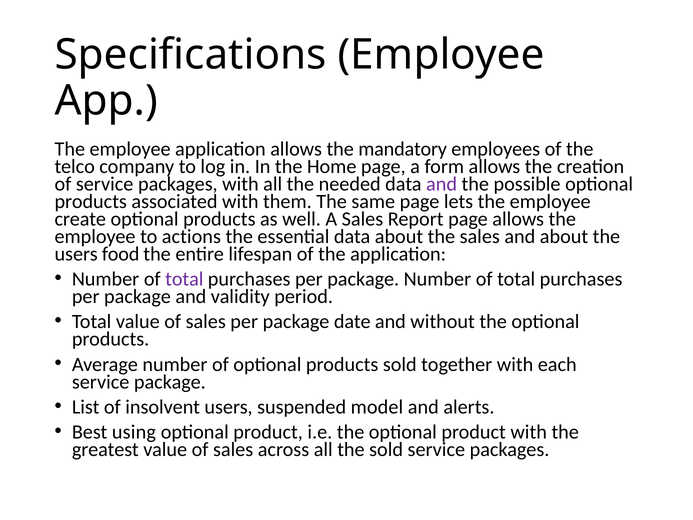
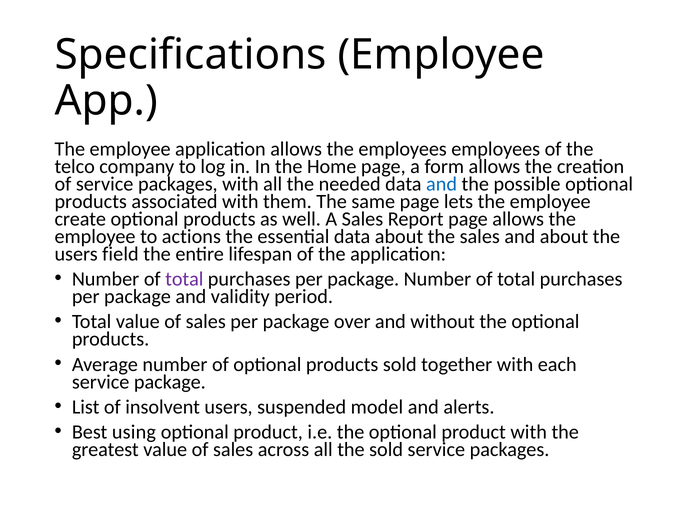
the mandatory: mandatory -> employees
and at (442, 184) colour: purple -> blue
food: food -> field
date: date -> over
